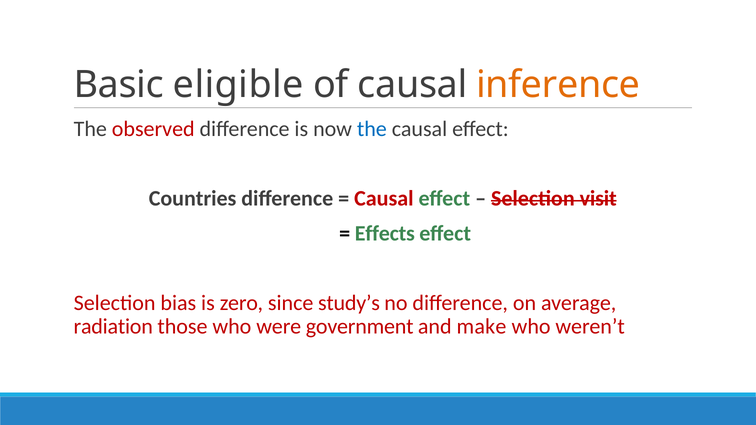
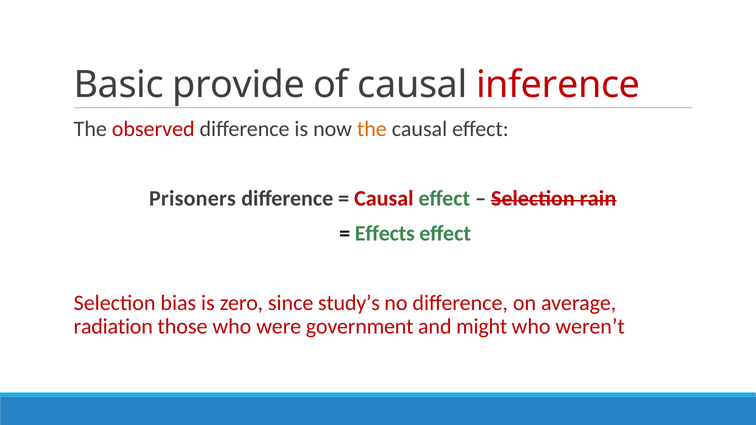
eligible: eligible -> provide
inference colour: orange -> red
the at (372, 129) colour: blue -> orange
Countries: Countries -> Prisoners
visit: visit -> rain
make: make -> might
